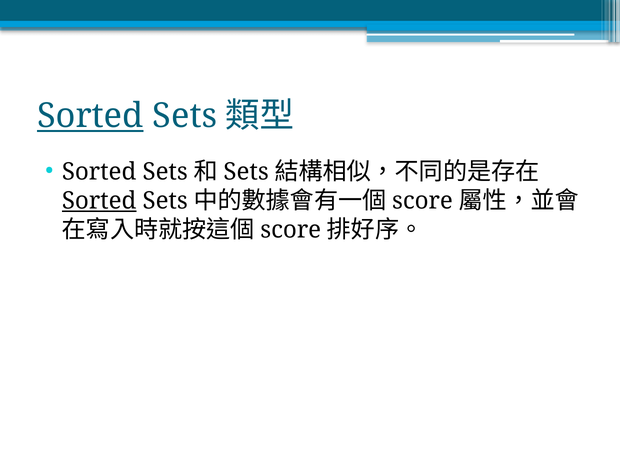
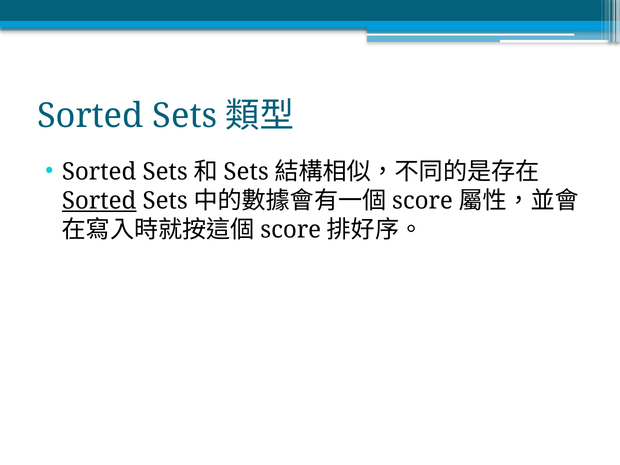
Sorted at (90, 116) underline: present -> none
